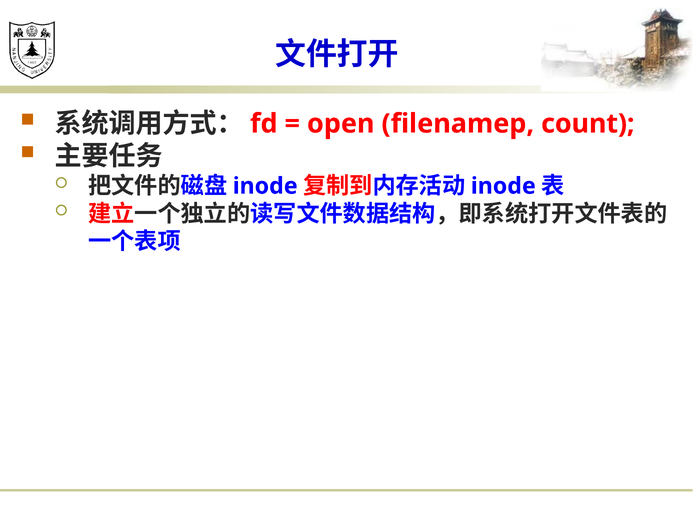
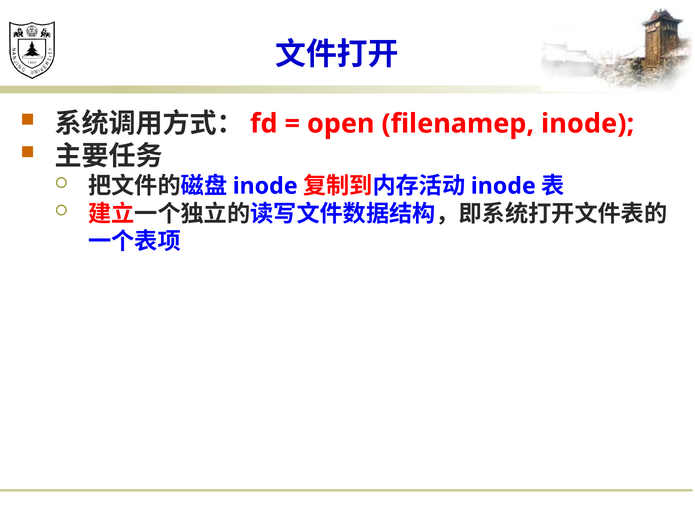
filenamep count: count -> inode
